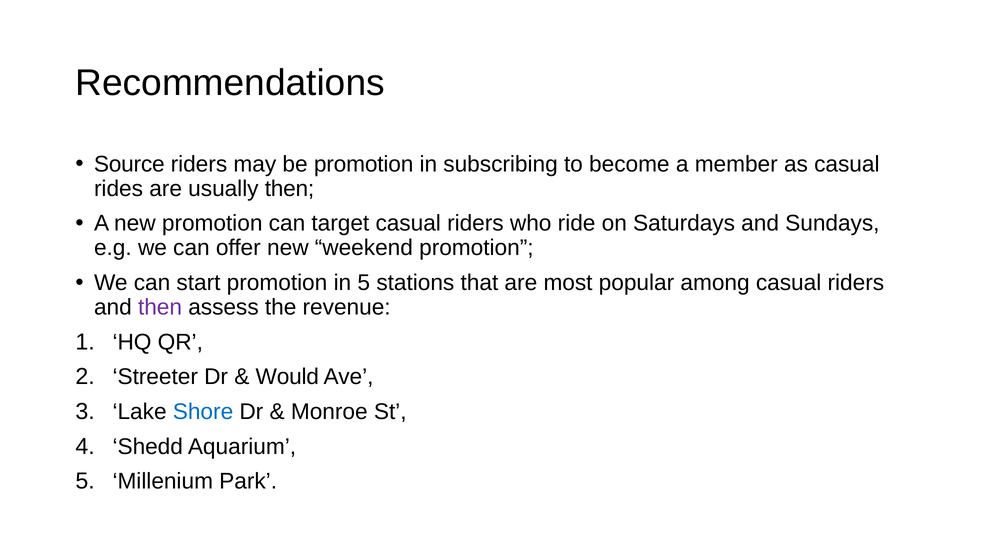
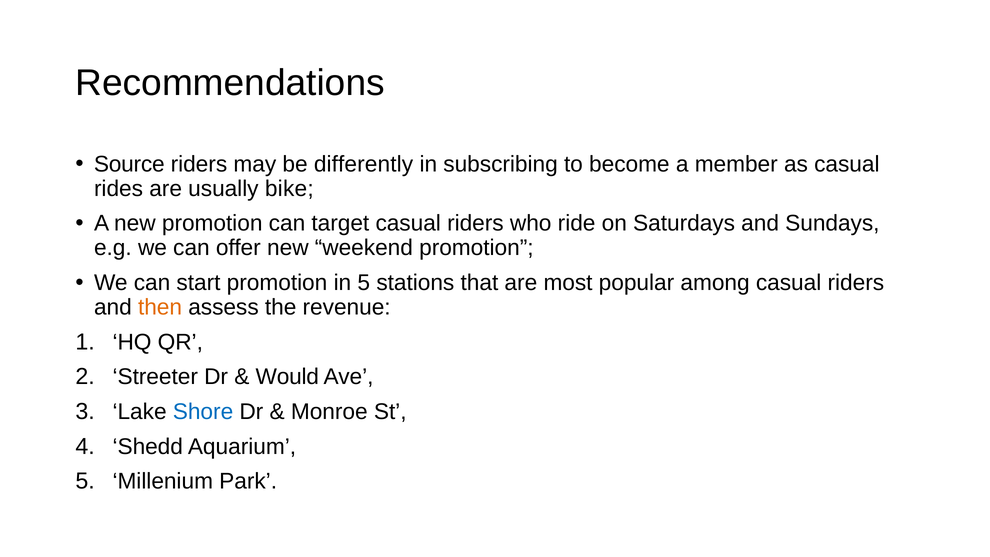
be promotion: promotion -> differently
usually then: then -> bike
then at (160, 307) colour: purple -> orange
